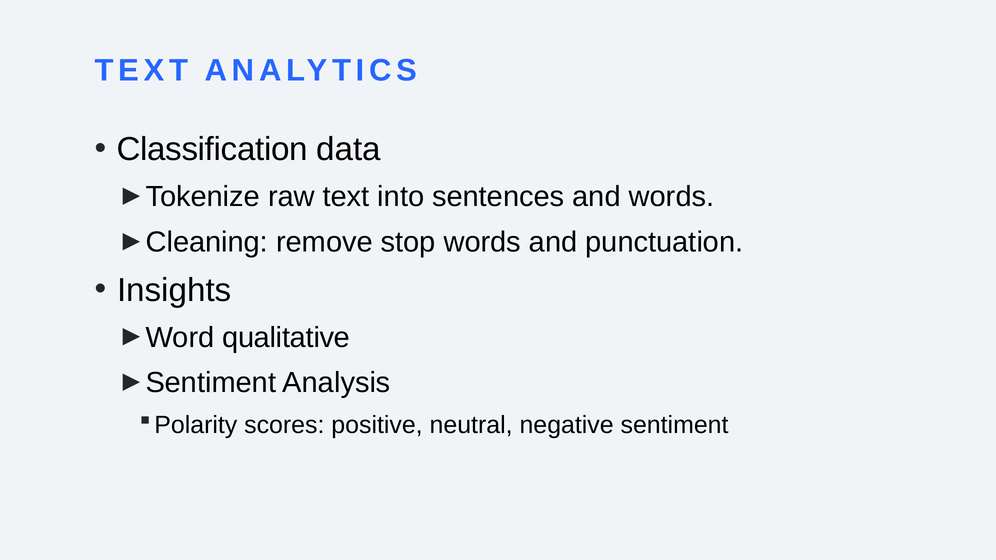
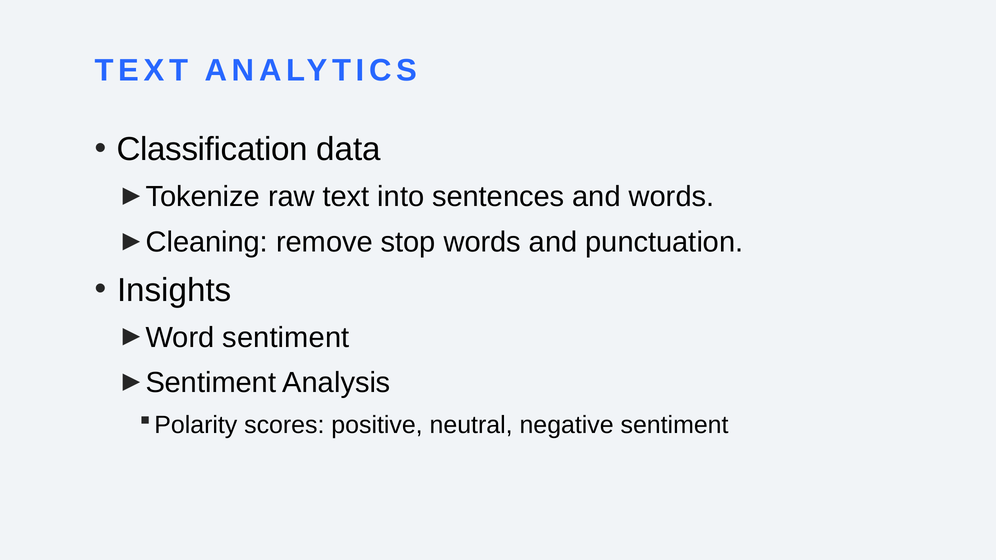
qualitative at (286, 338): qualitative -> sentiment
